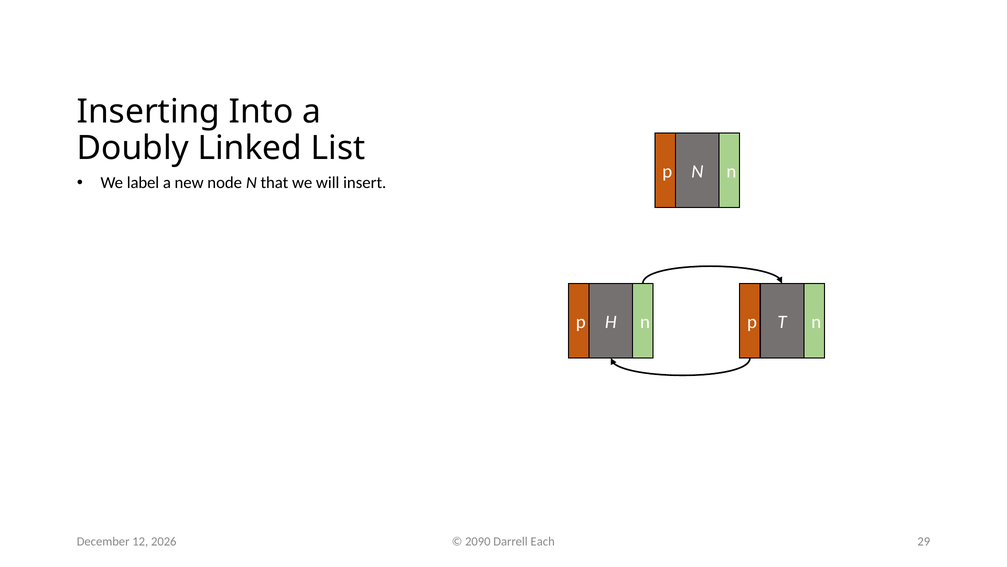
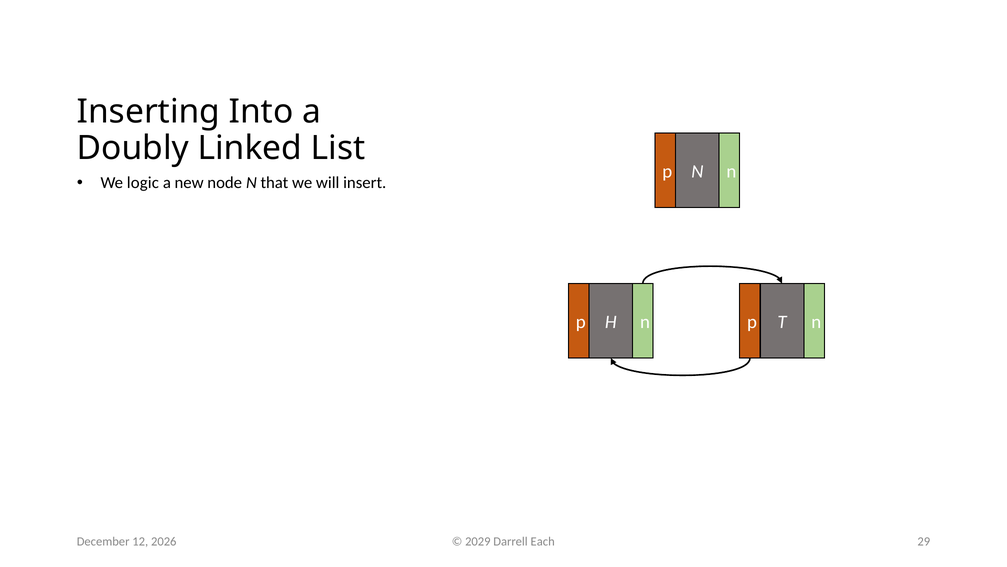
label: label -> logic
2090: 2090 -> 2029
